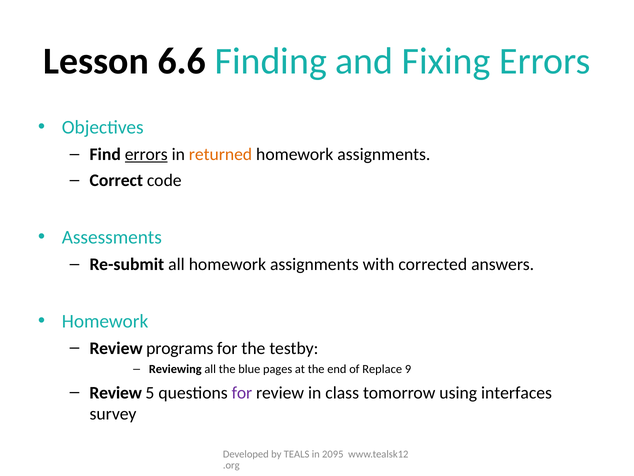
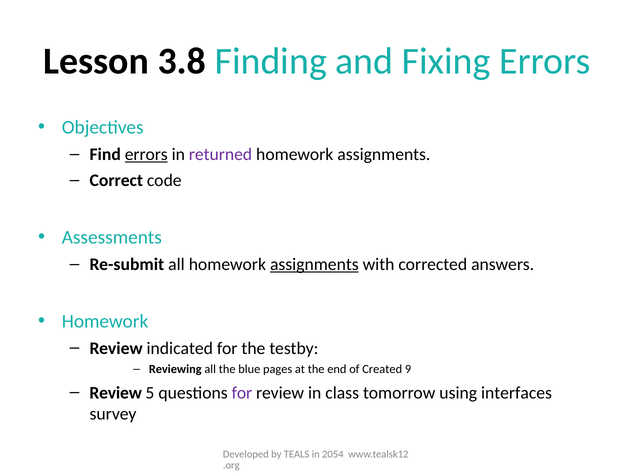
6.6: 6.6 -> 3.8
returned colour: orange -> purple
assignments at (314, 264) underline: none -> present
programs: programs -> indicated
Replace: Replace -> Created
2095: 2095 -> 2054
